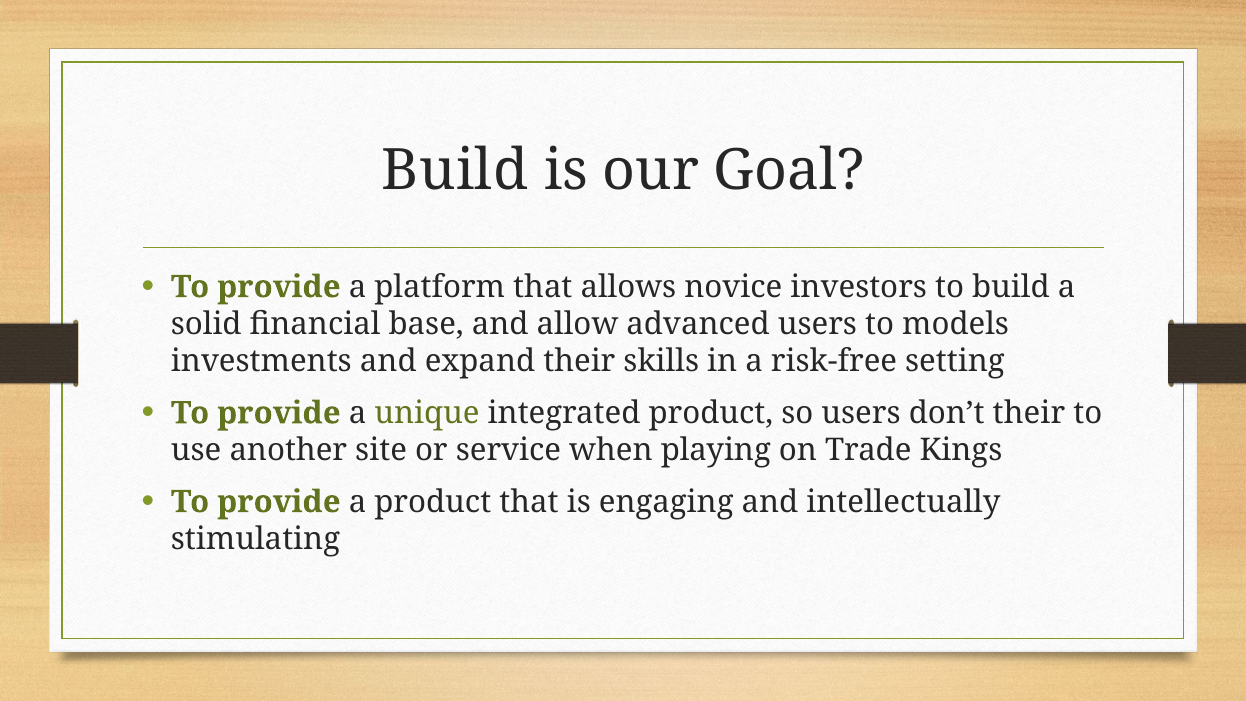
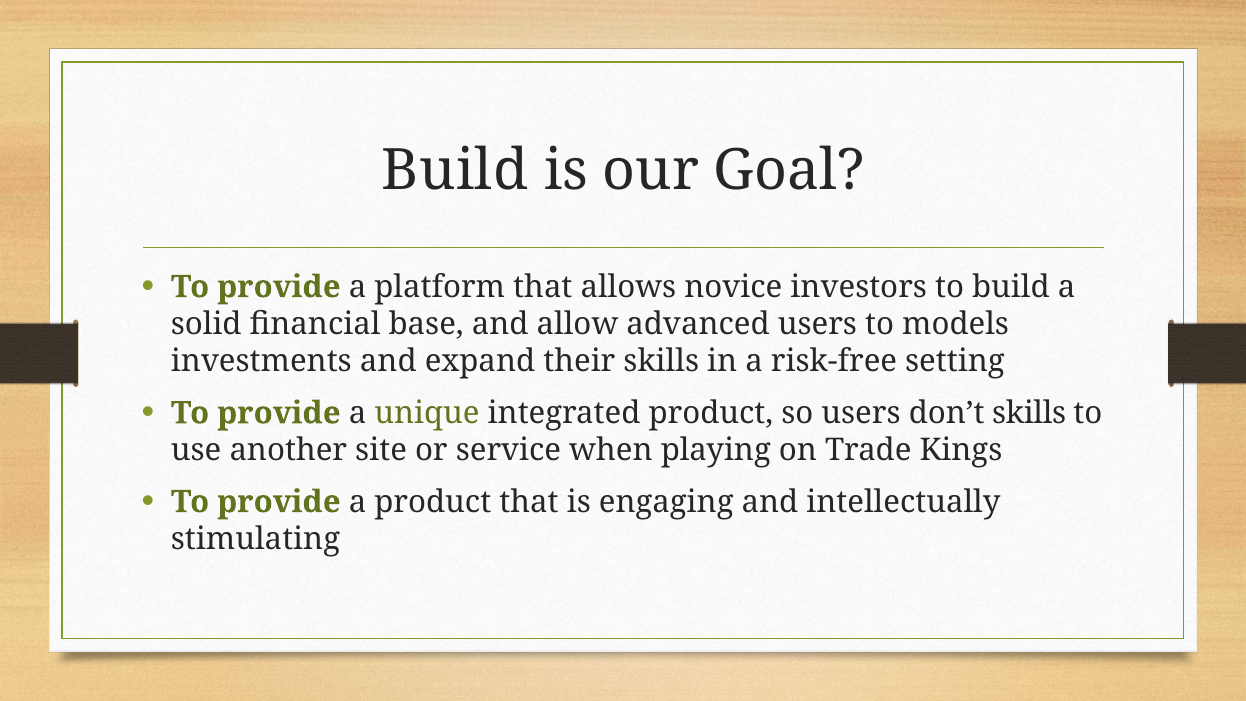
don’t their: their -> skills
